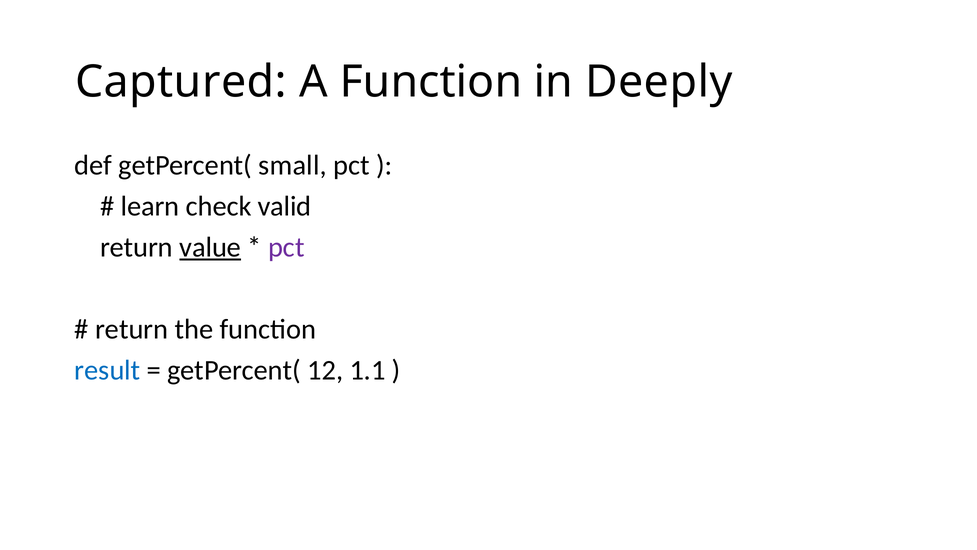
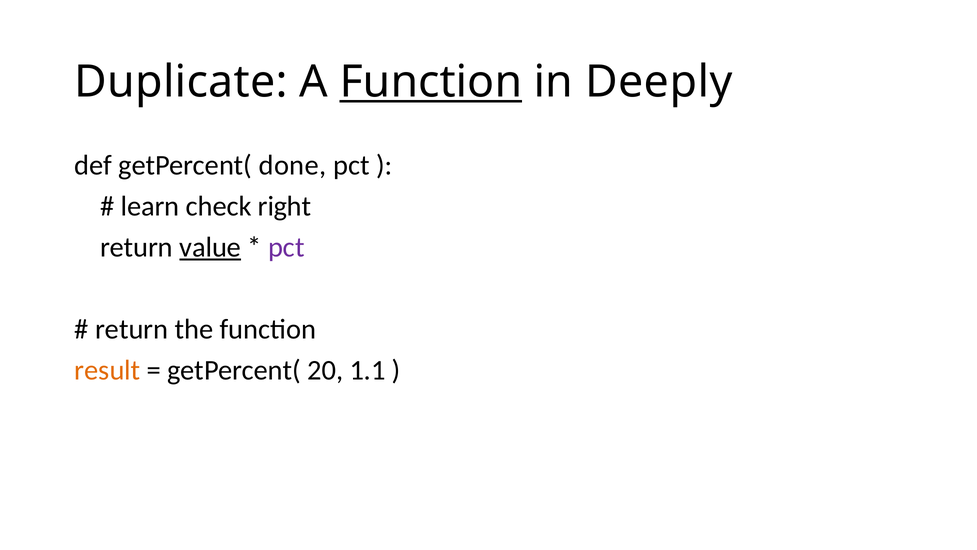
Captured: Captured -> Duplicate
Function at (431, 82) underline: none -> present
small: small -> done
valid: valid -> right
result colour: blue -> orange
12: 12 -> 20
